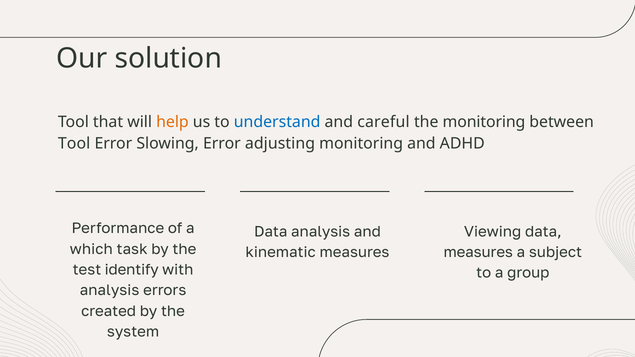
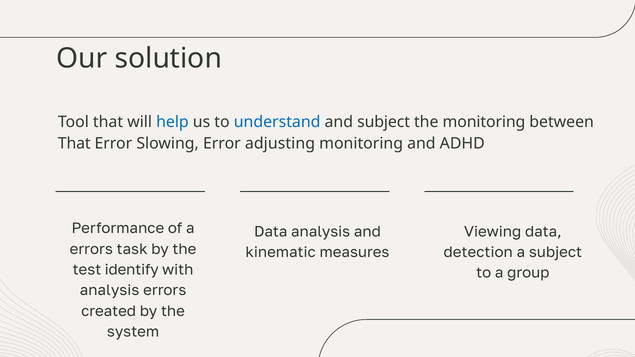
help colour: orange -> blue
and careful: careful -> subject
Tool at (74, 144): Tool -> That
which at (91, 249): which -> errors
measures at (478, 252): measures -> detection
